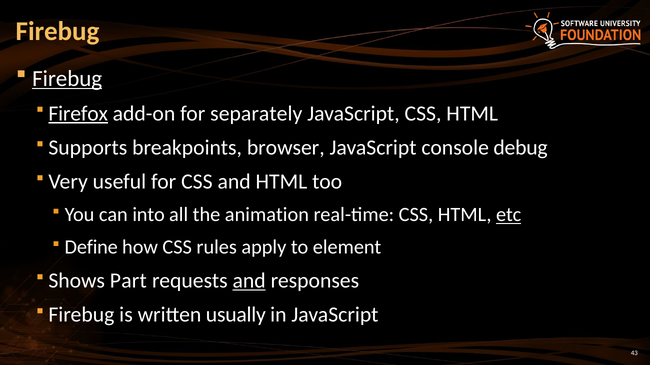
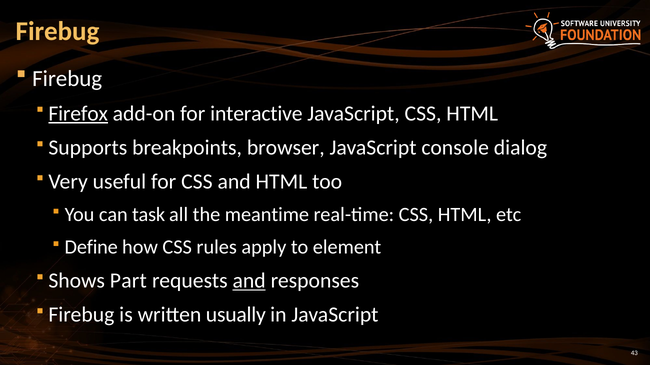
Firebug at (67, 79) underline: present -> none
separately: separately -> interactive
debug: debug -> dialog
into: into -> task
animation: animation -> meantime
etc underline: present -> none
